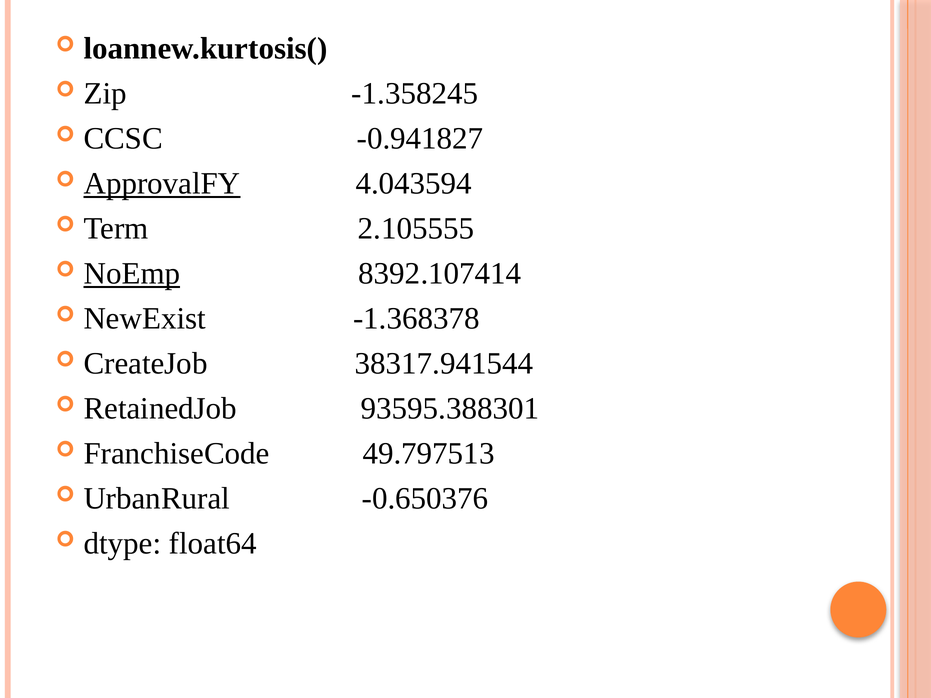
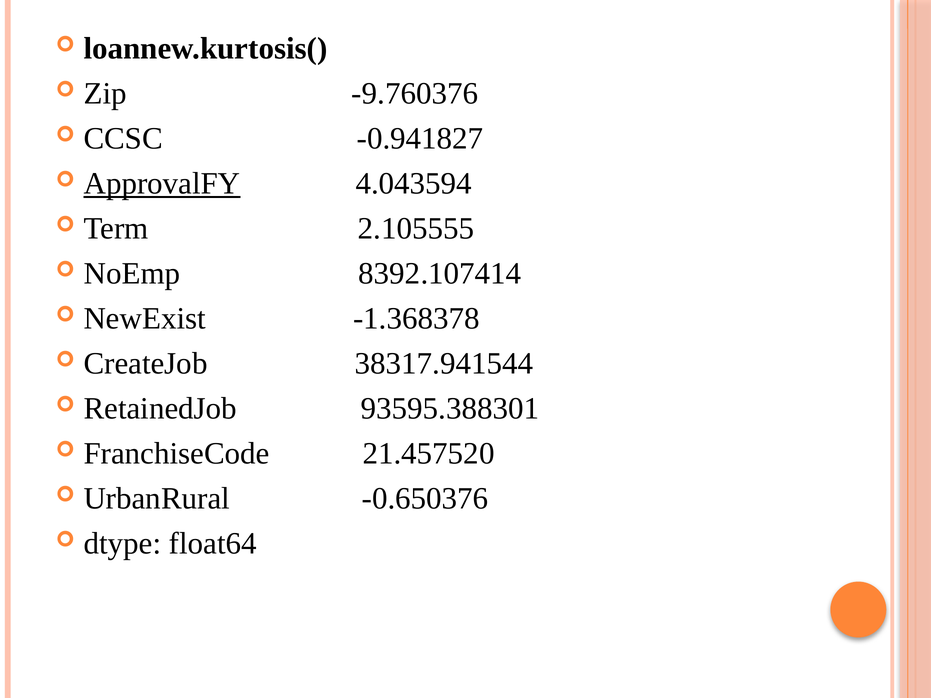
-1.358245: -1.358245 -> -9.760376
NoEmp underline: present -> none
49.797513: 49.797513 -> 21.457520
